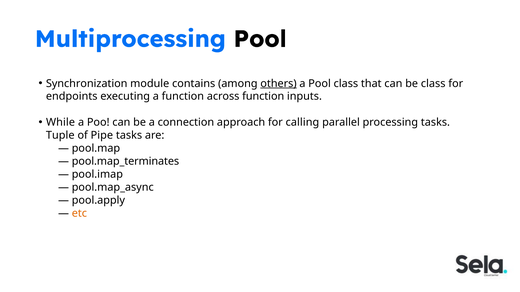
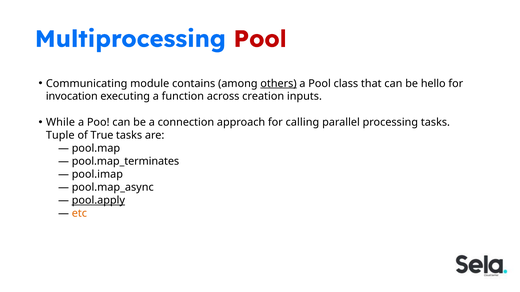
Pool at (260, 39) colour: black -> red
Synchronization: Synchronization -> Communicating
be class: class -> hello
endpoints: endpoints -> invocation
across function: function -> creation
Pipe: Pipe -> True
pool.apply underline: none -> present
